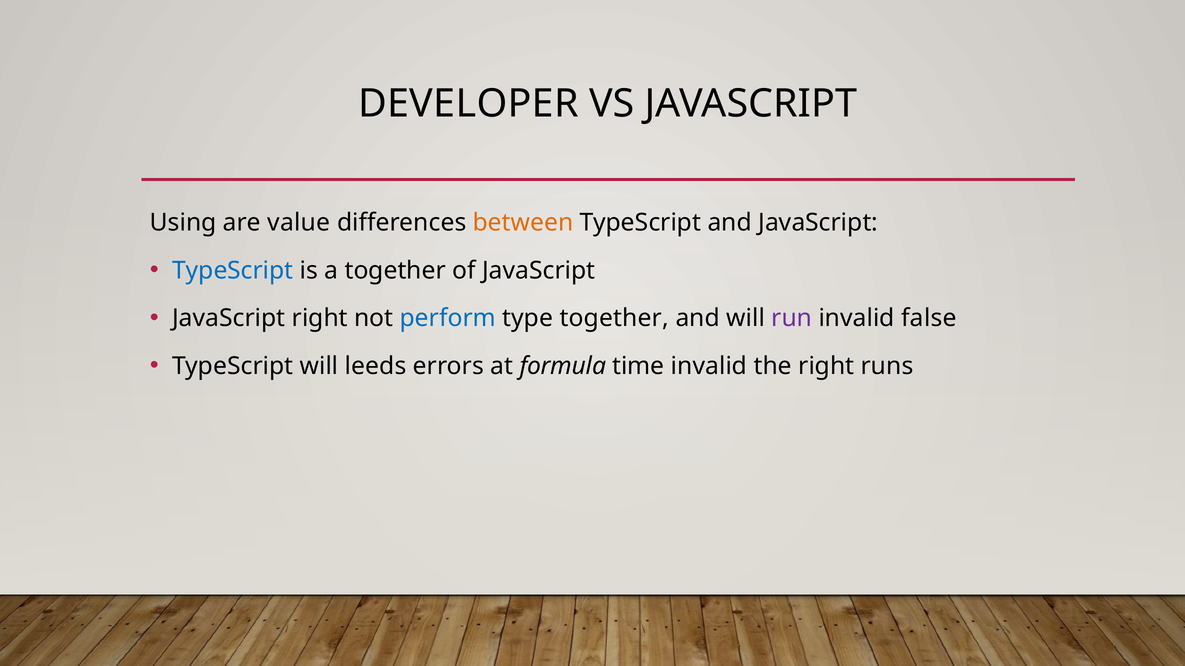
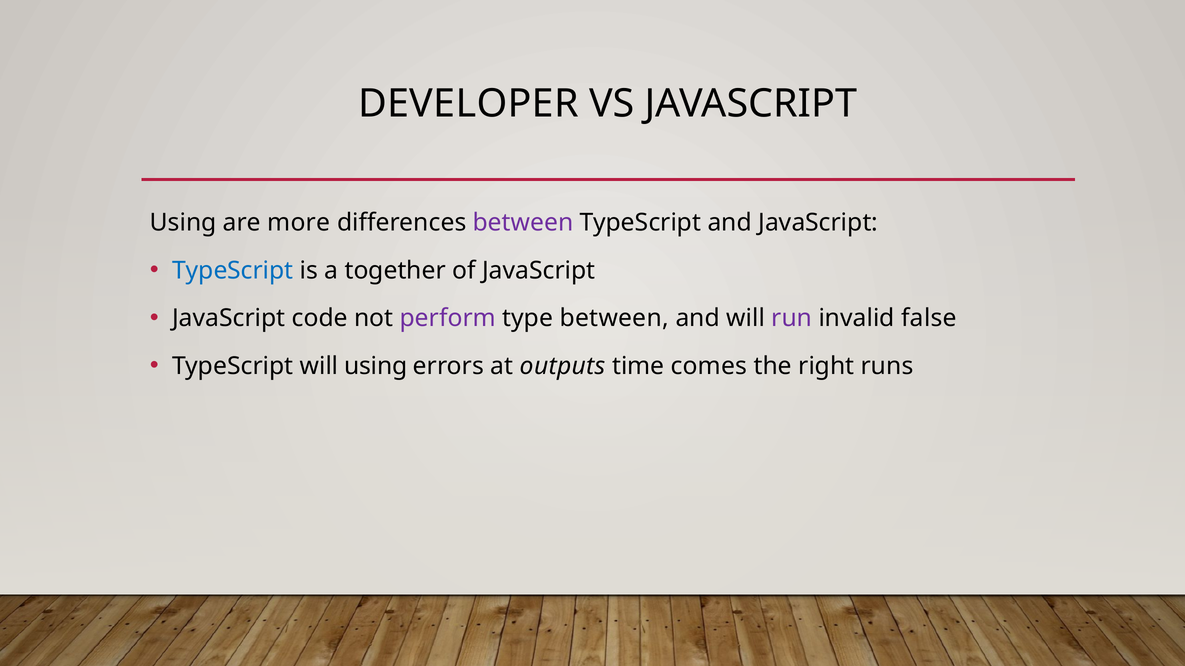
value: value -> more
between at (523, 223) colour: orange -> purple
JavaScript right: right -> code
perform colour: blue -> purple
type together: together -> between
will leeds: leeds -> using
formula: formula -> outputs
time invalid: invalid -> comes
